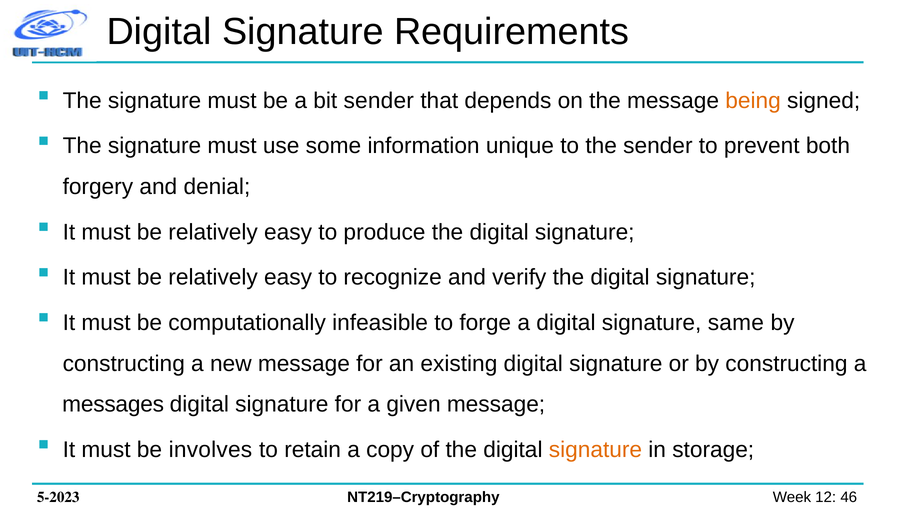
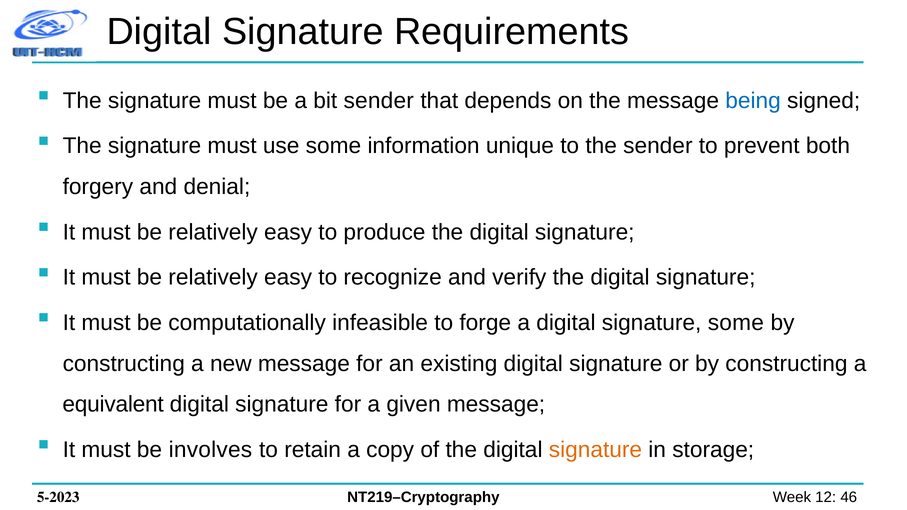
being colour: orange -> blue
signature same: same -> some
messages: messages -> equivalent
